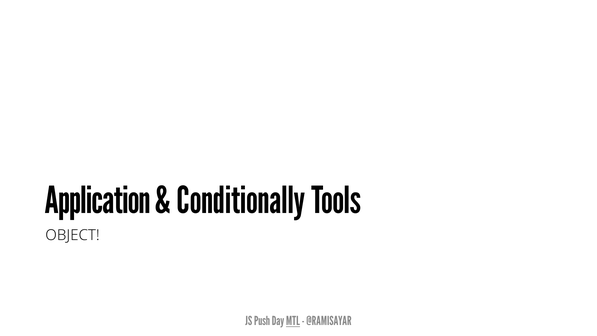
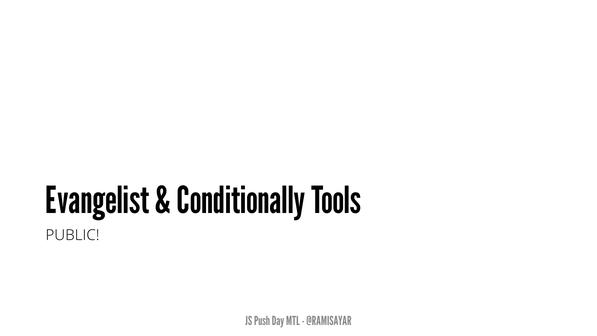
Application: Application -> Evangelist
OBJECT: OBJECT -> PUBLIC
MTL underline: present -> none
